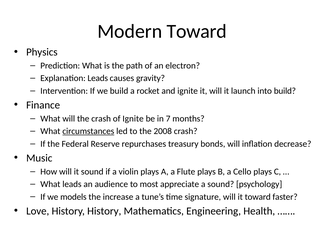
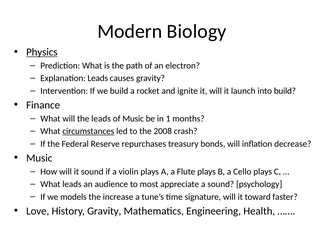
Modern Toward: Toward -> Biology
Physics underline: none -> present
the crash: crash -> leads
of Ignite: Ignite -> Music
7: 7 -> 1
History History: History -> Gravity
